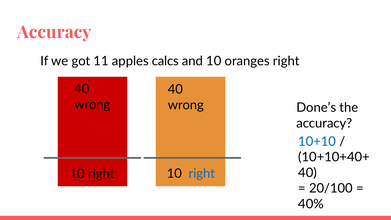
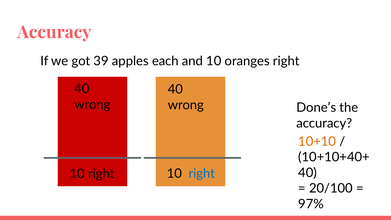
11: 11 -> 39
calcs: calcs -> each
10+10 colour: blue -> orange
40%: 40% -> 97%
